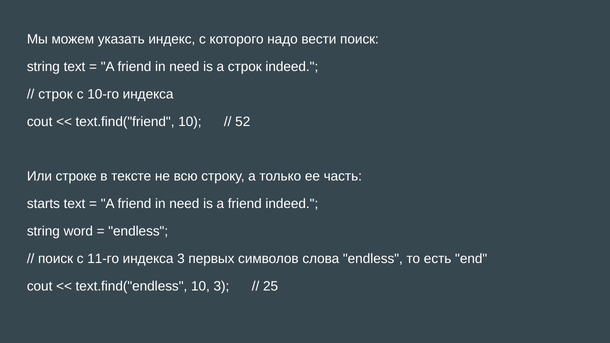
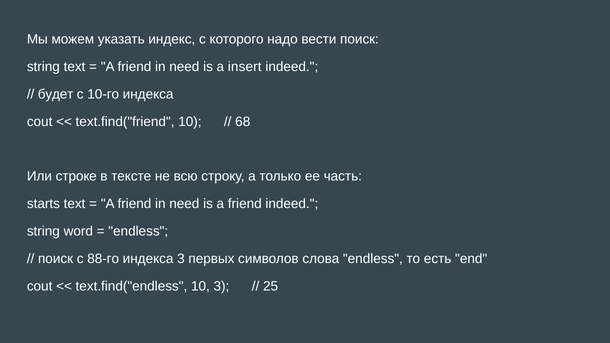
a строк: строк -> insert
строк at (56, 94): строк -> будет
52: 52 -> 68
11-го: 11-го -> 88-го
